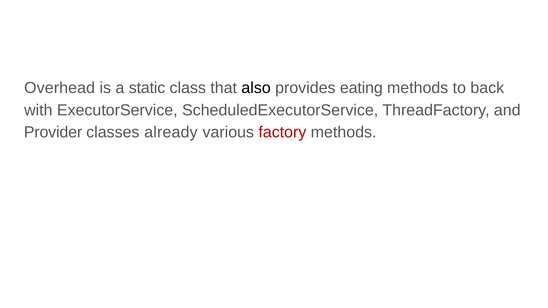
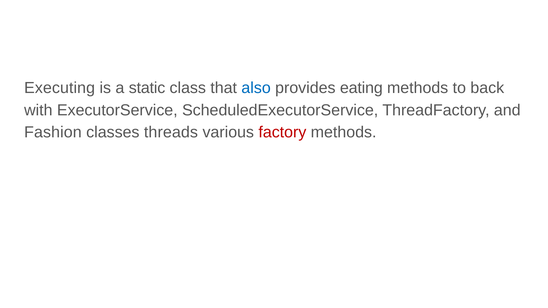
Overhead: Overhead -> Executing
also colour: black -> blue
Provider: Provider -> Fashion
already: already -> threads
